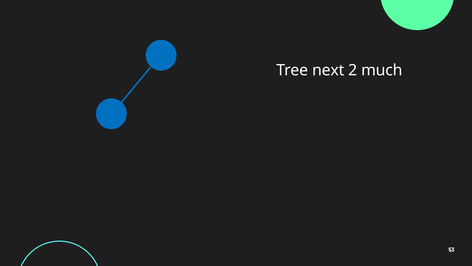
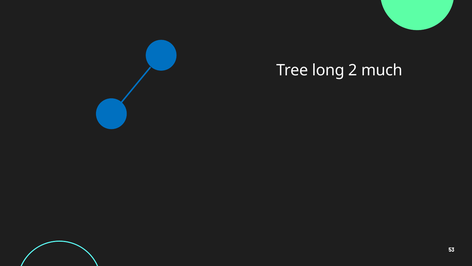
next: next -> long
